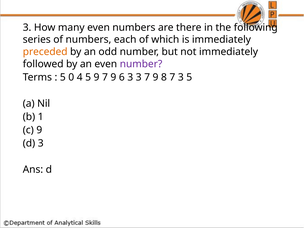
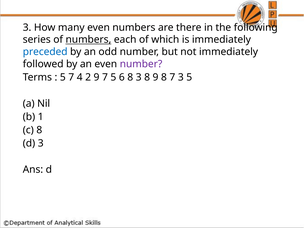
numbers at (88, 40) underline: none -> present
preceded colour: orange -> blue
5 0: 0 -> 7
4 5: 5 -> 2
9 7 9: 9 -> 5
6 3: 3 -> 8
3 7: 7 -> 8
c 9: 9 -> 8
